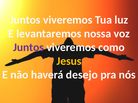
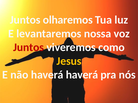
viveremos at (68, 20): viveremos -> olharemos
Juntos at (29, 48) colour: purple -> red
haverá desejo: desejo -> haverá
